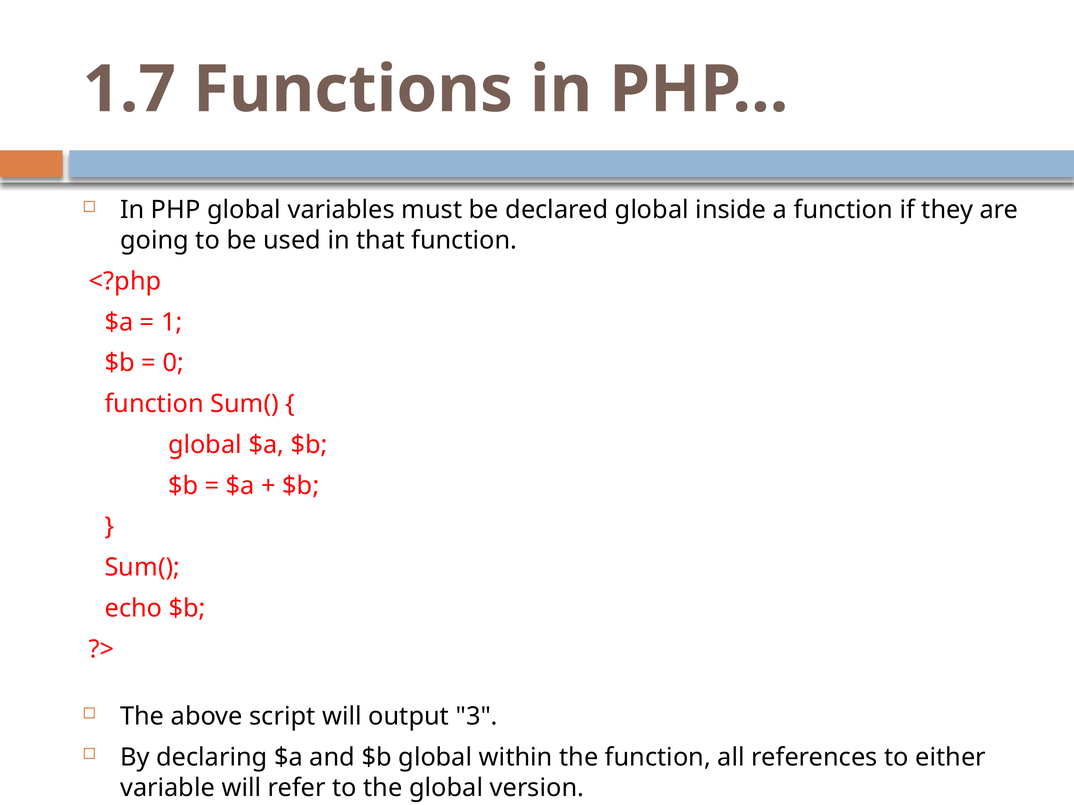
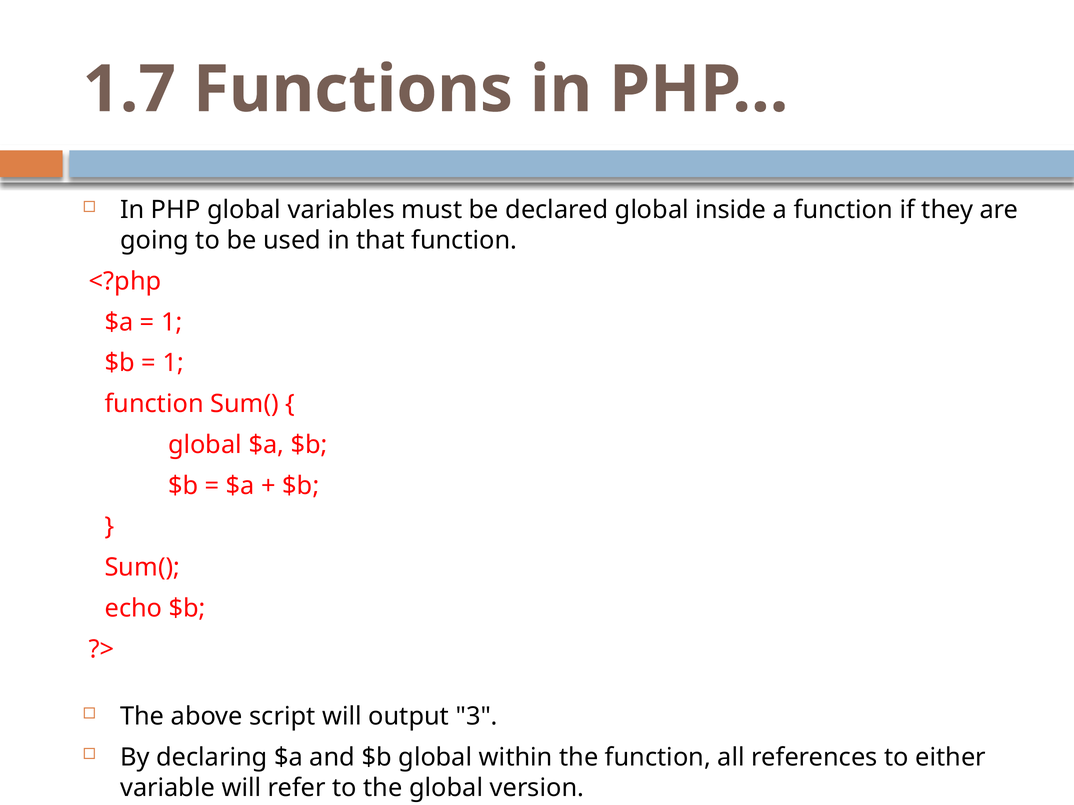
0 at (173, 363): 0 -> 1
